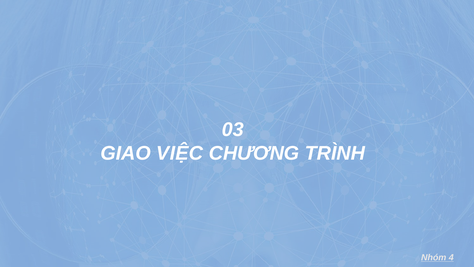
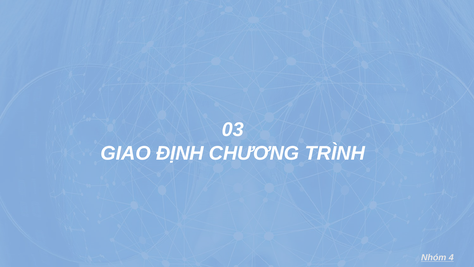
VIỆC: VIỆC -> ĐỊNH
